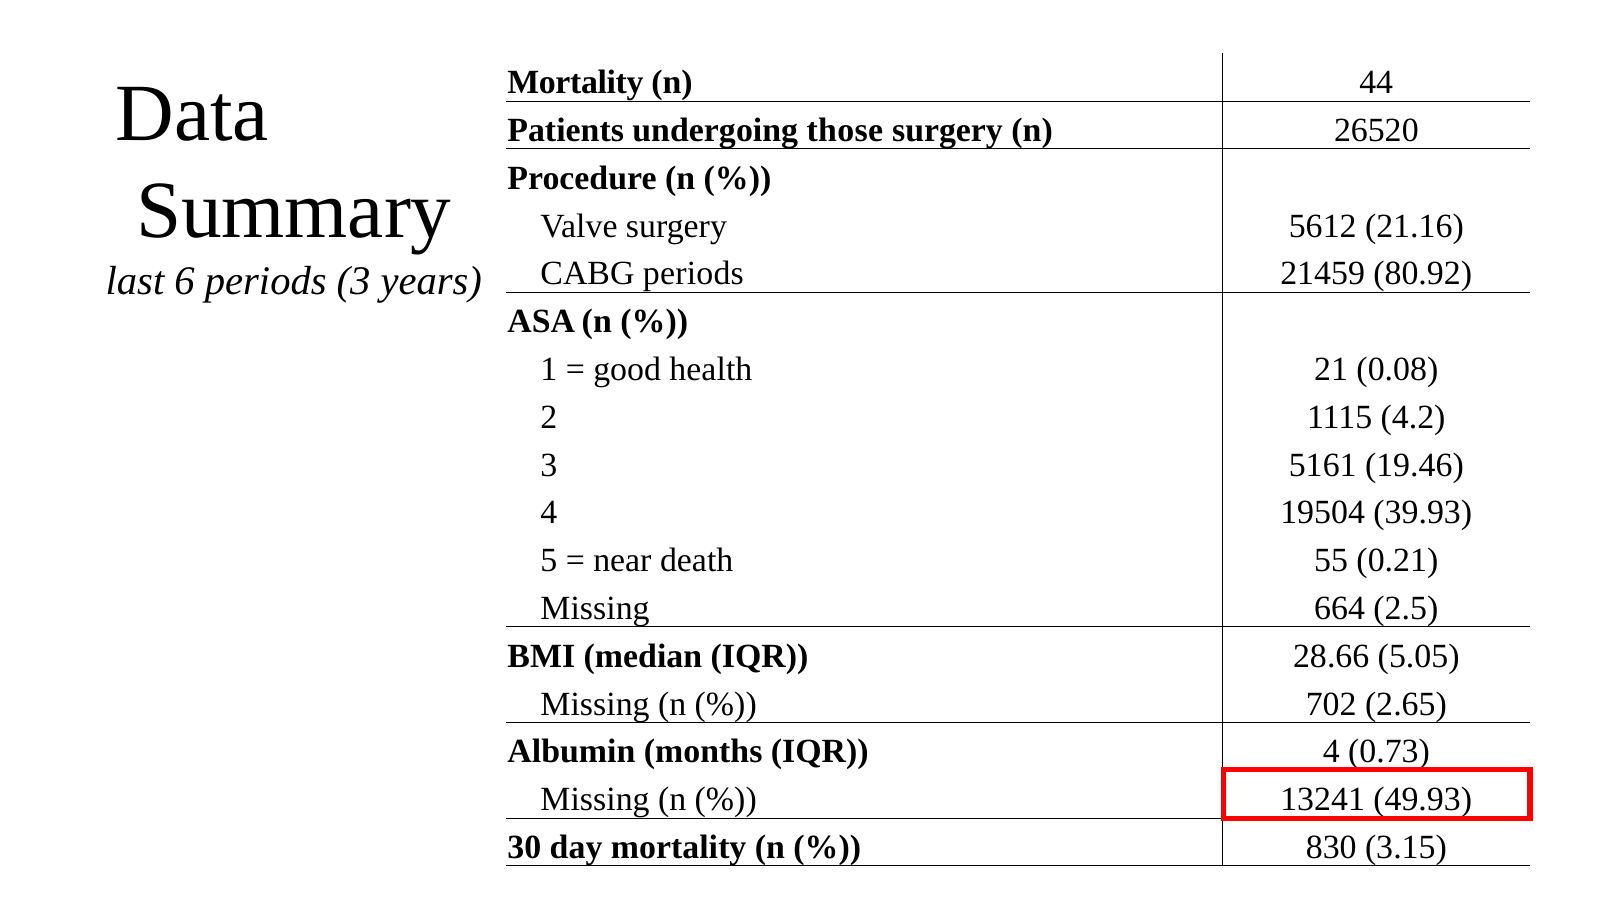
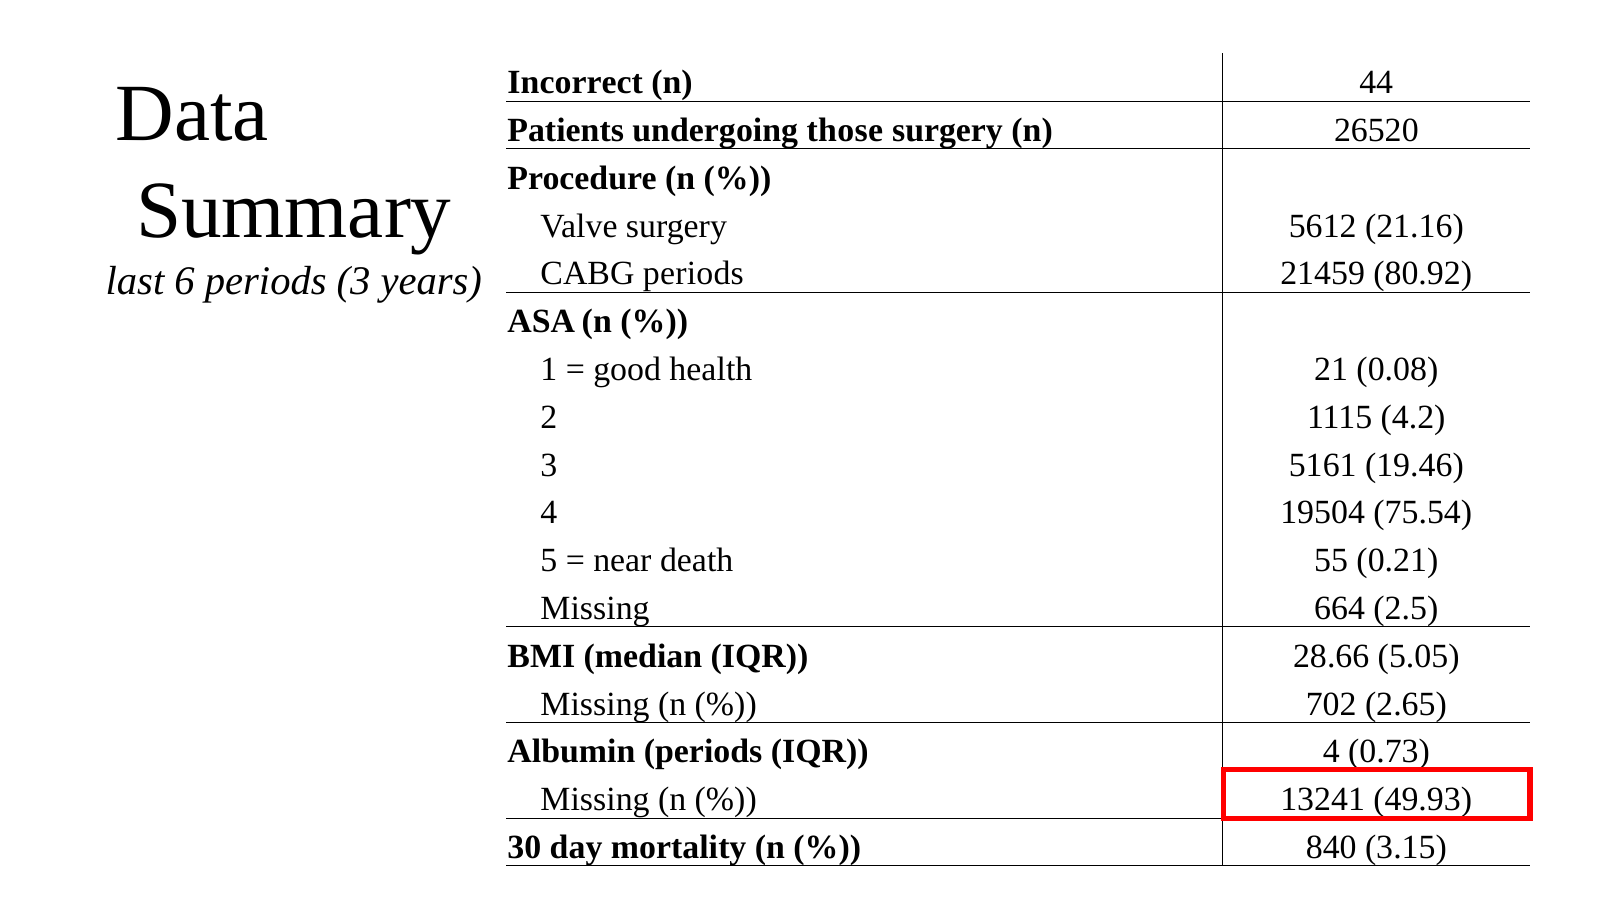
Mortality at (575, 83): Mortality -> Incorrect
39.93: 39.93 -> 75.54
Albumin months: months -> periods
830: 830 -> 840
